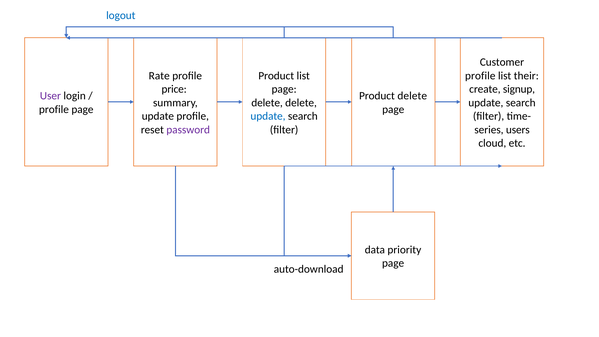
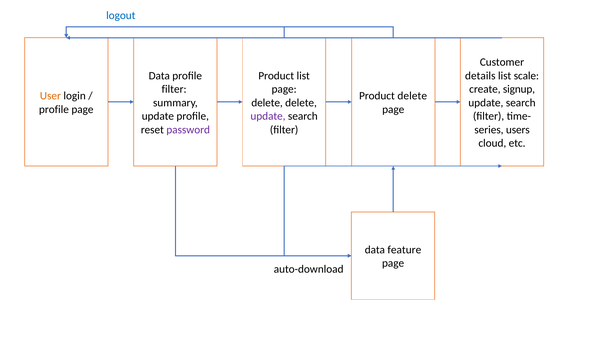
Rate at (159, 76): Rate -> Data
profile at (480, 76): profile -> details
their: their -> scale
price at (174, 89): price -> filter
User colour: purple -> orange
update at (268, 116) colour: blue -> purple
priority: priority -> feature
